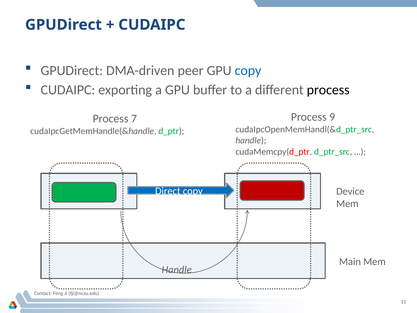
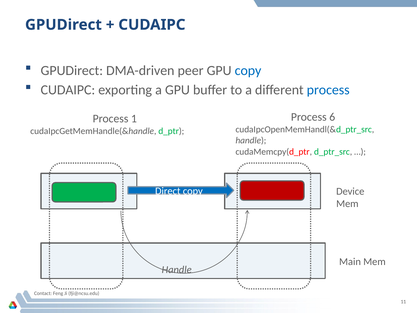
process at (328, 90) colour: black -> blue
9: 9 -> 6
7: 7 -> 1
